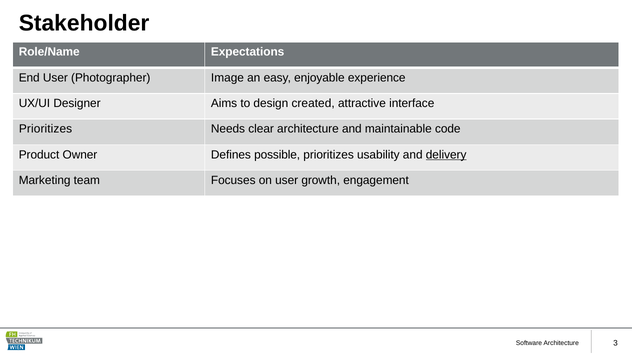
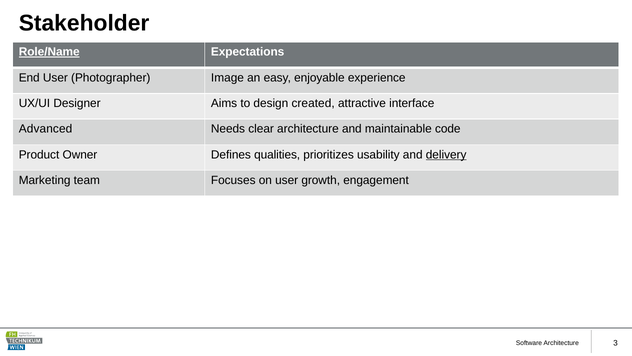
Role/Name underline: none -> present
Prioritizes at (46, 129): Prioritizes -> Advanced
possible: possible -> qualities
